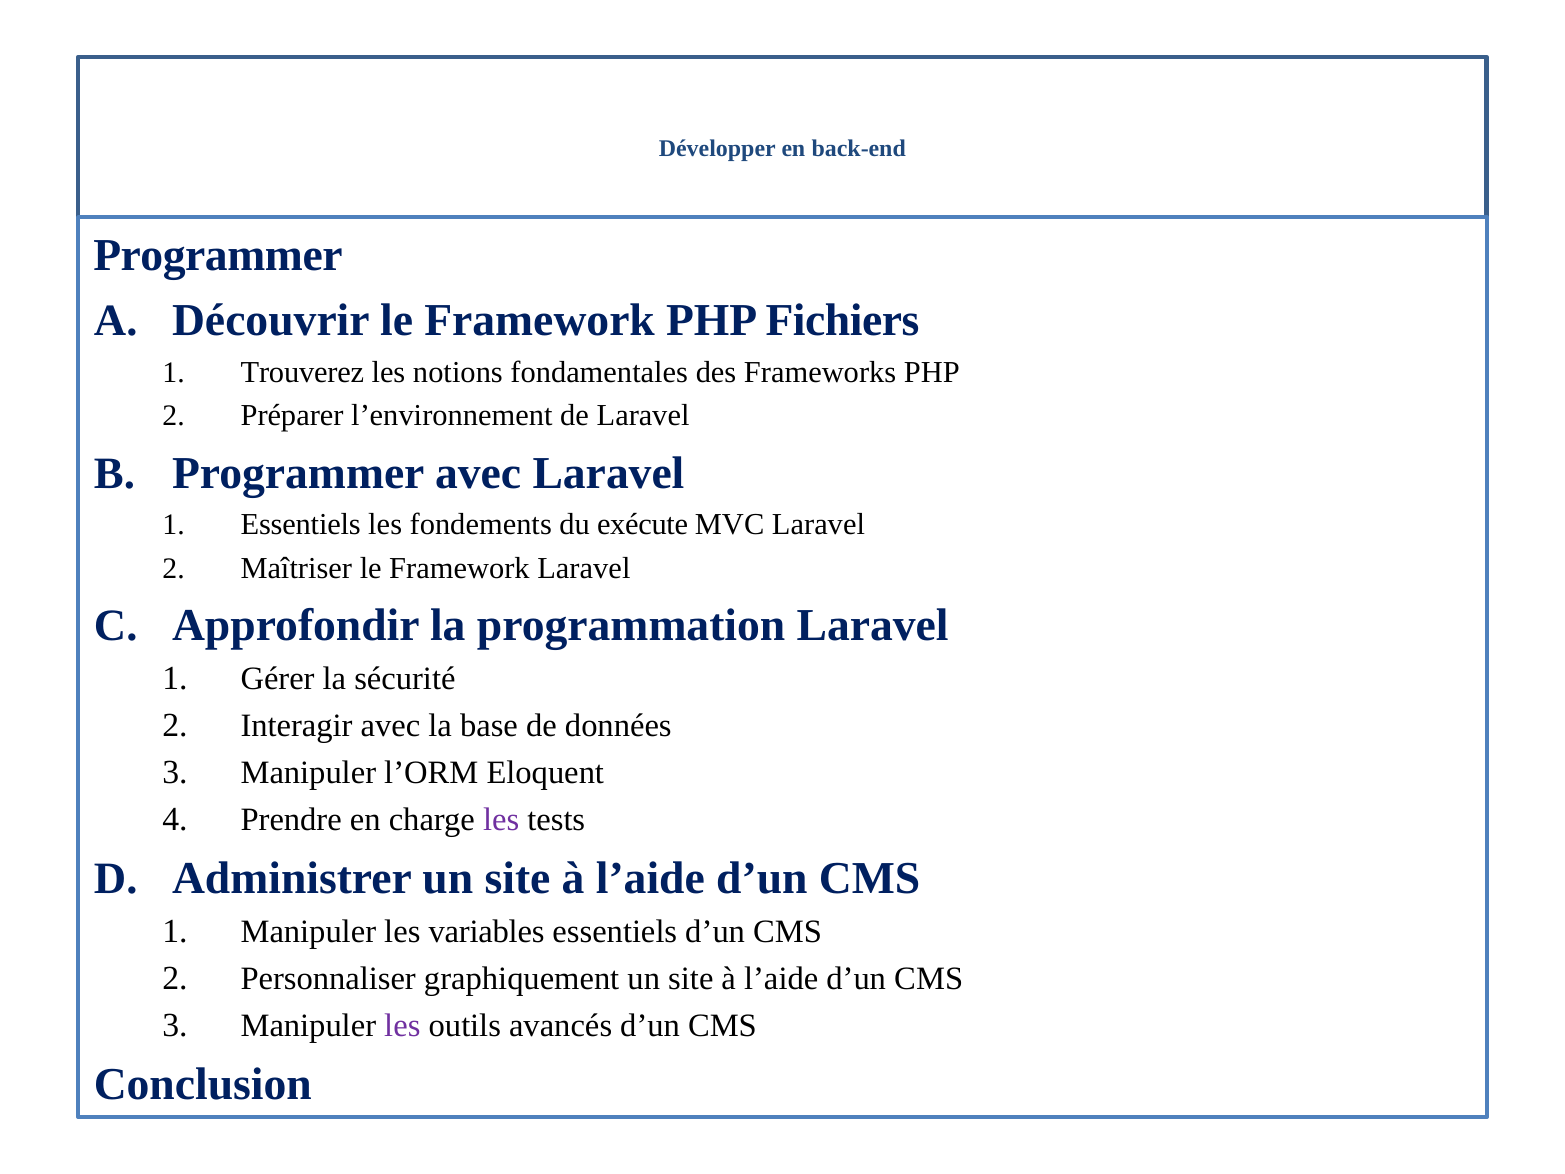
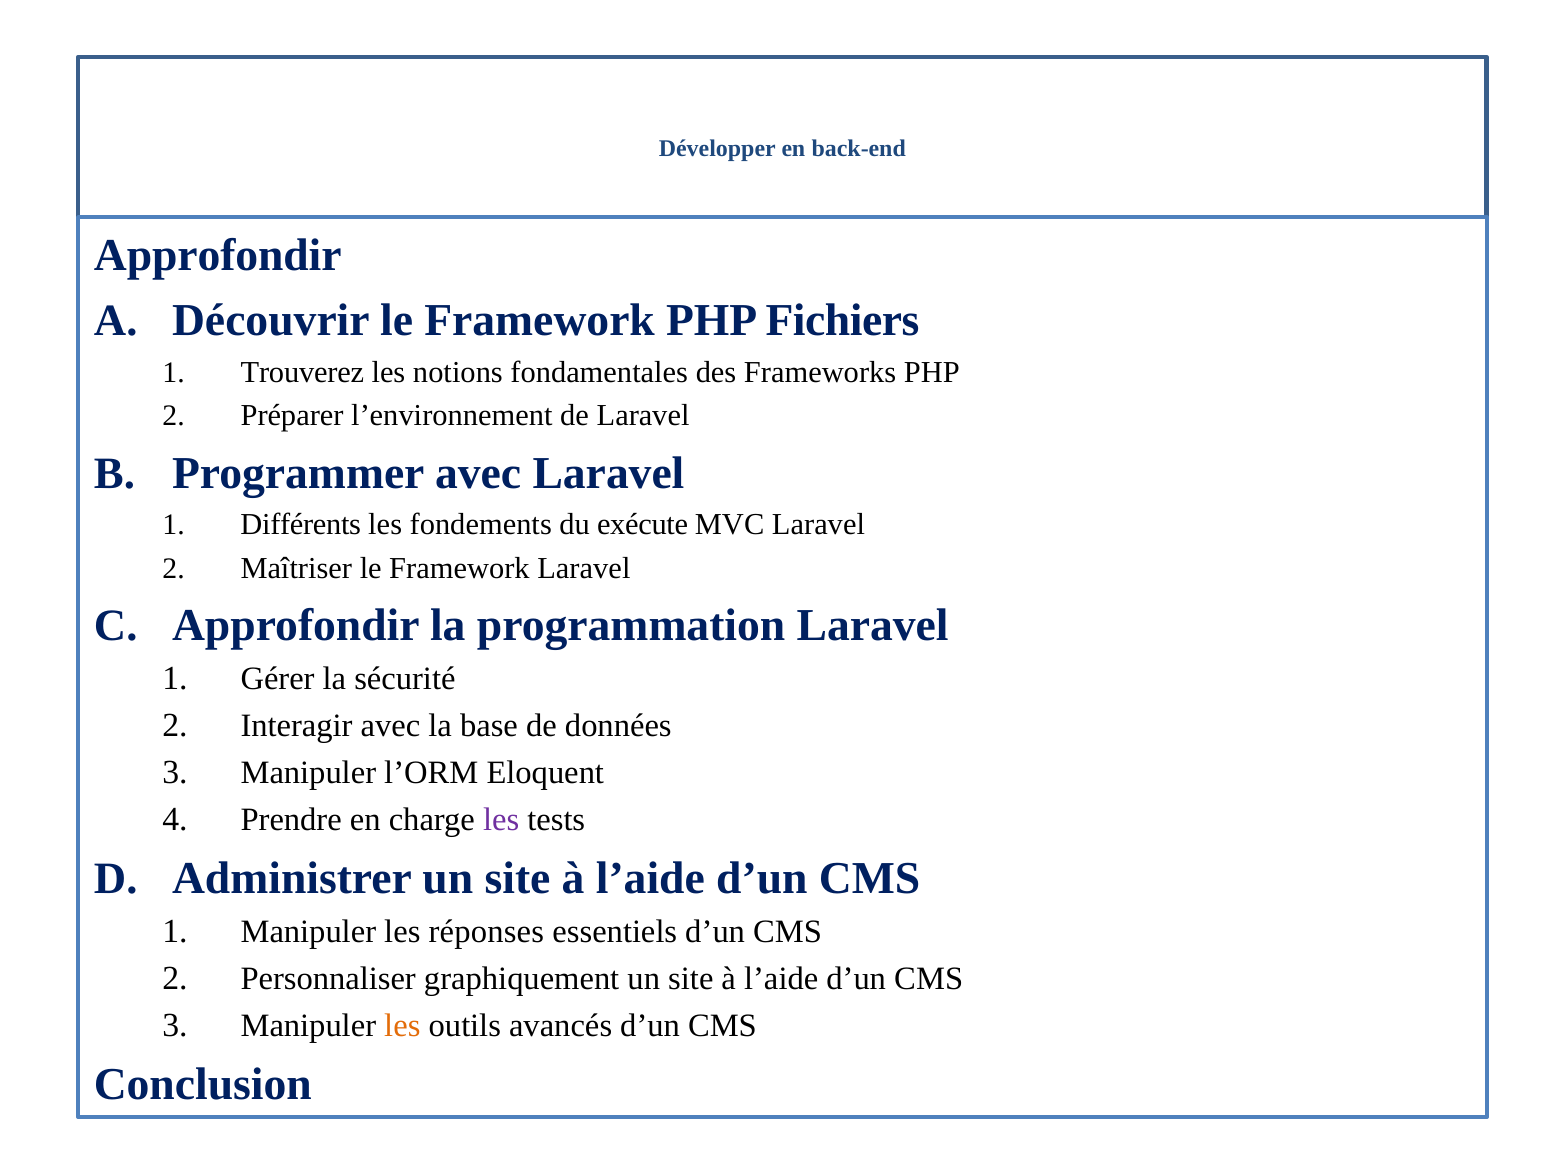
Programmer at (218, 256): Programmer -> Approfondir
Essentiels at (301, 524): Essentiels -> Différents
variables: variables -> réponses
les at (402, 1026) colour: purple -> orange
